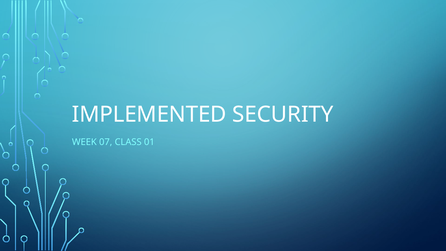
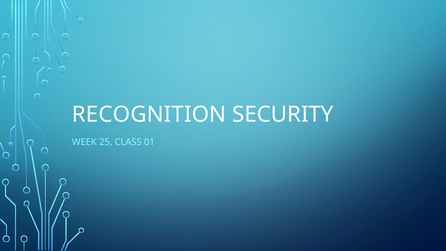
IMPLEMENTED: IMPLEMENTED -> RECOGNITION
07: 07 -> 25
